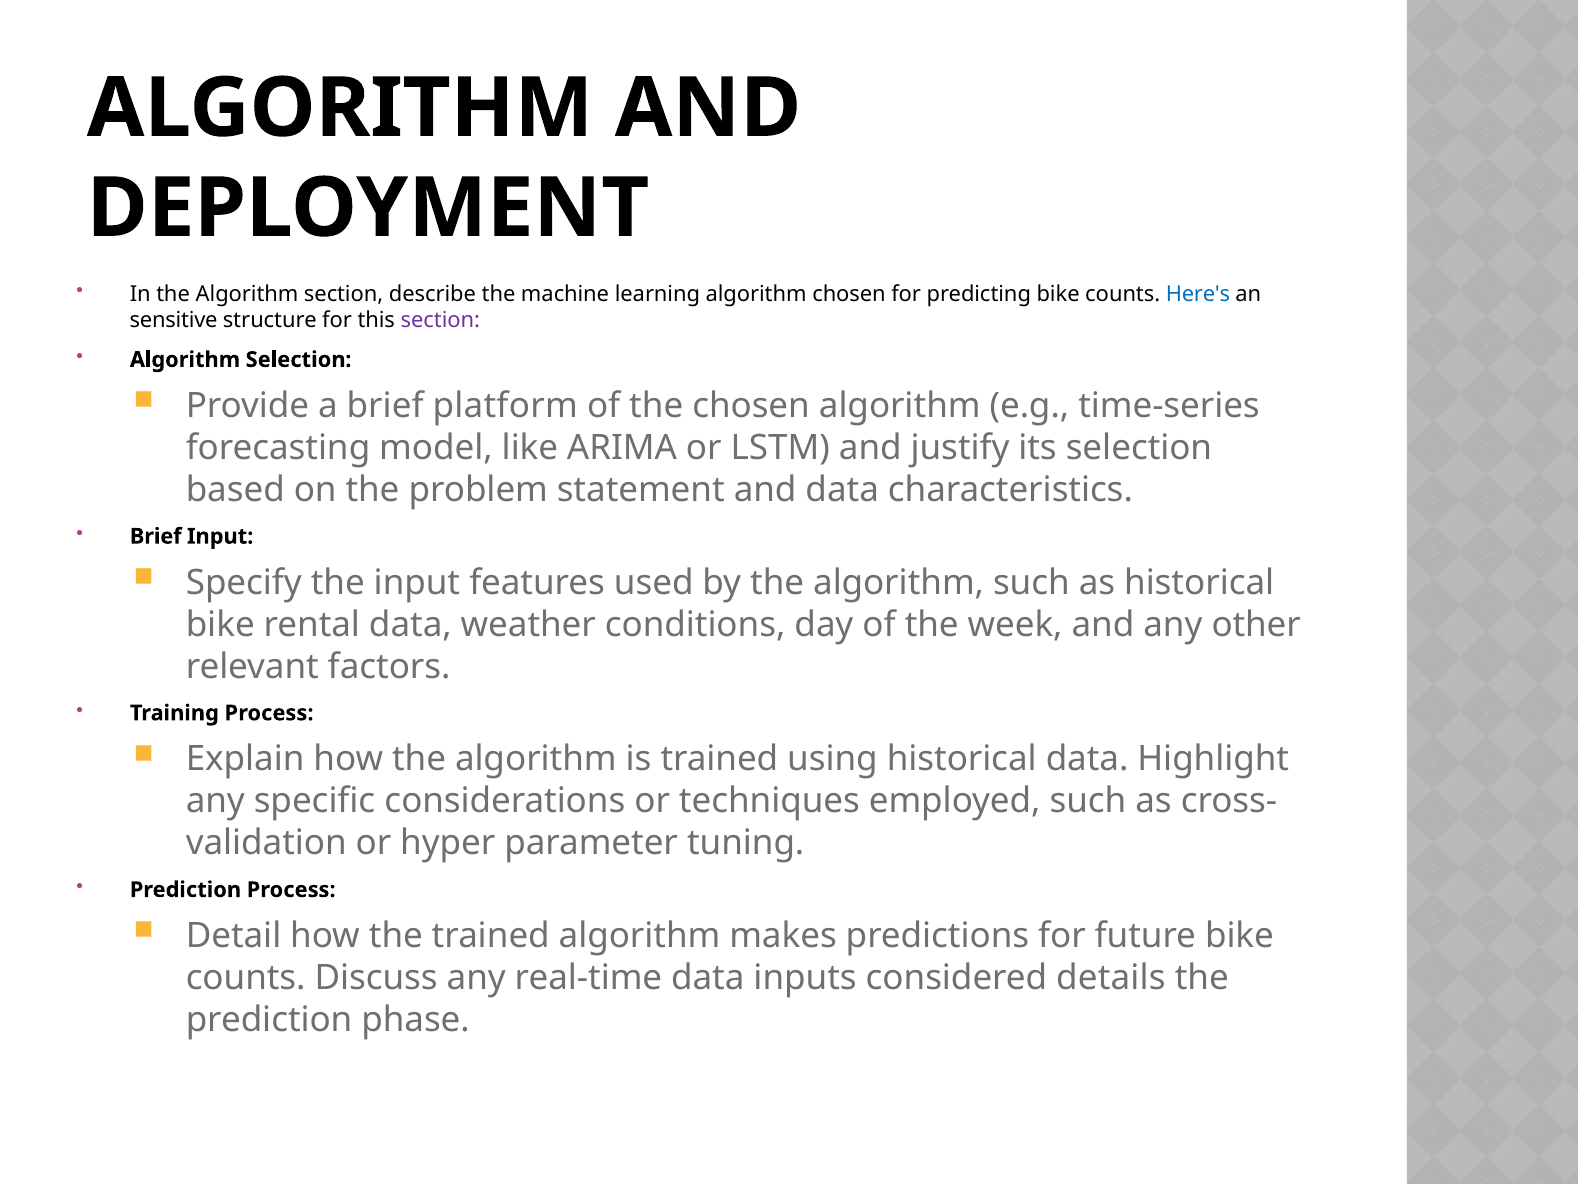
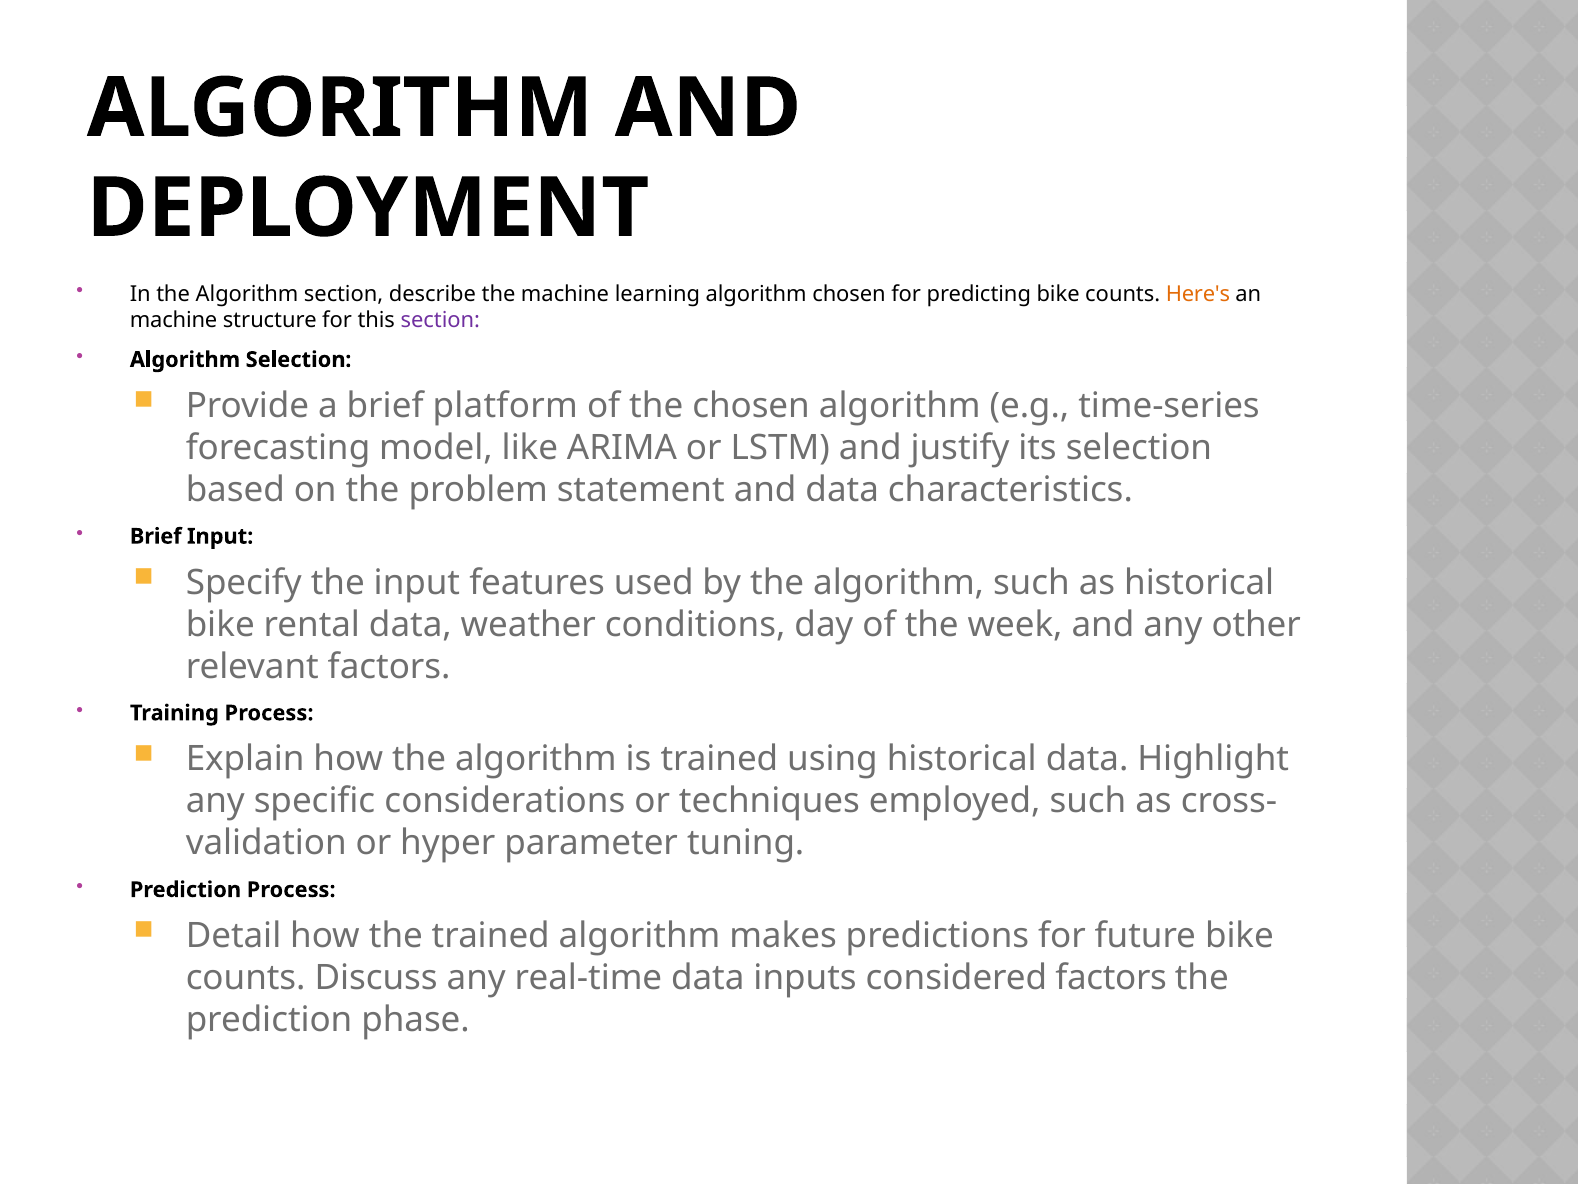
Here's colour: blue -> orange
sensitive at (174, 320): sensitive -> machine
considered details: details -> factors
